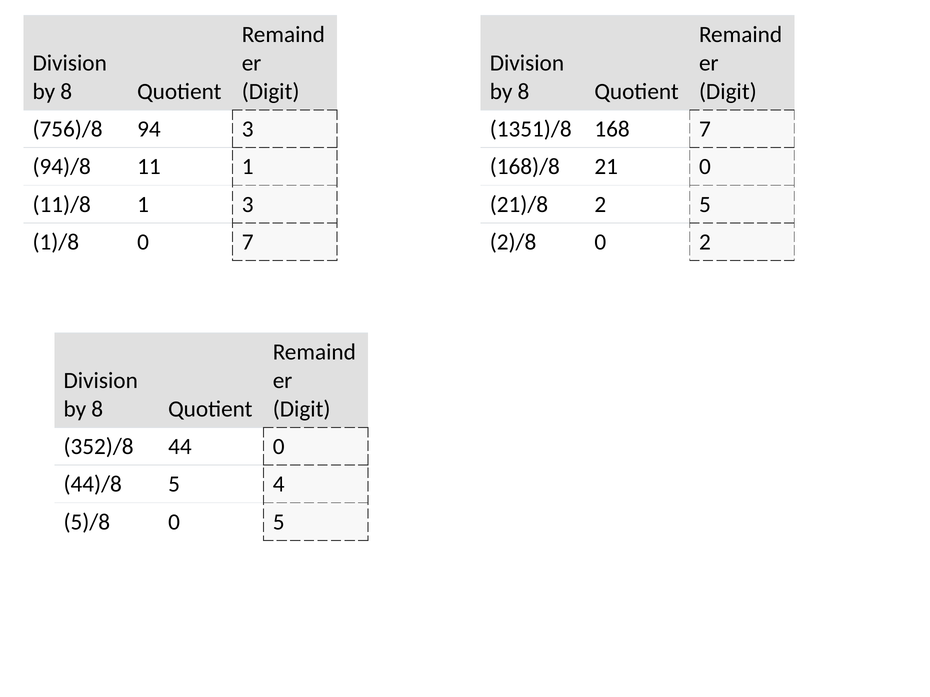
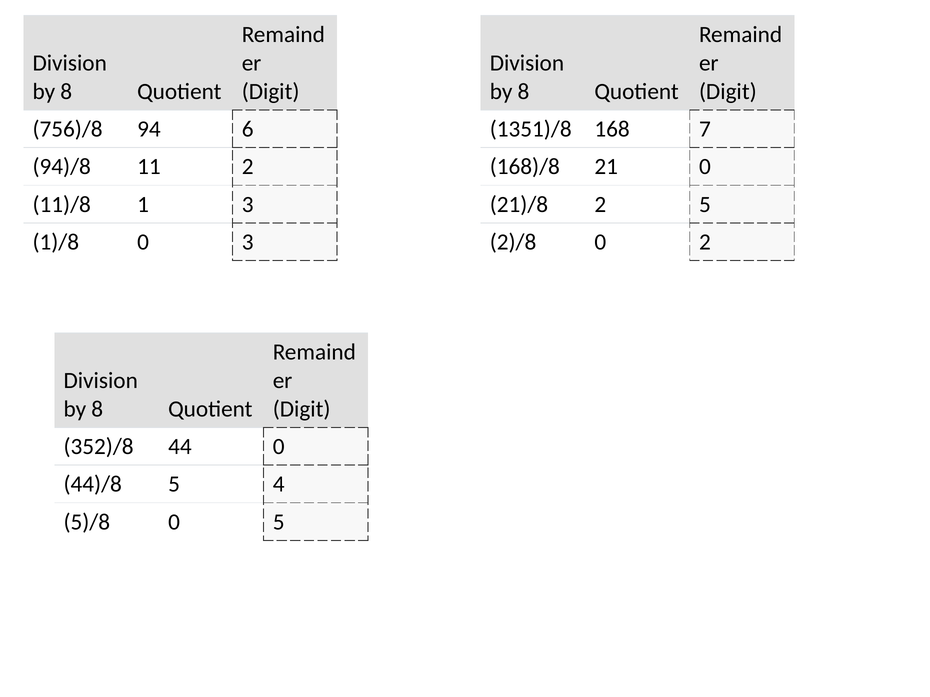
94 3: 3 -> 6
11 1: 1 -> 2
0 7: 7 -> 3
